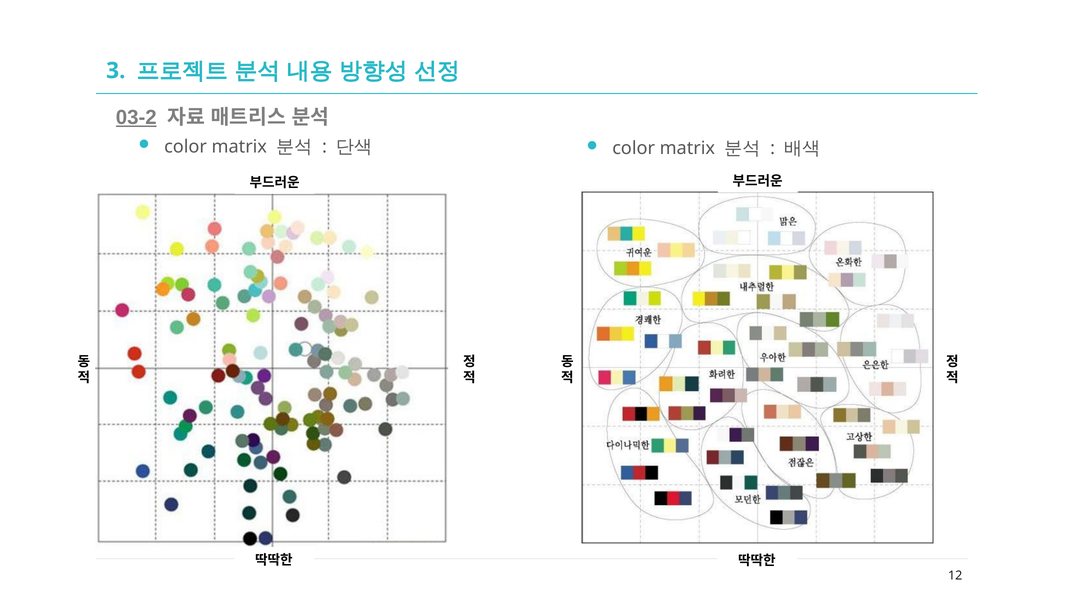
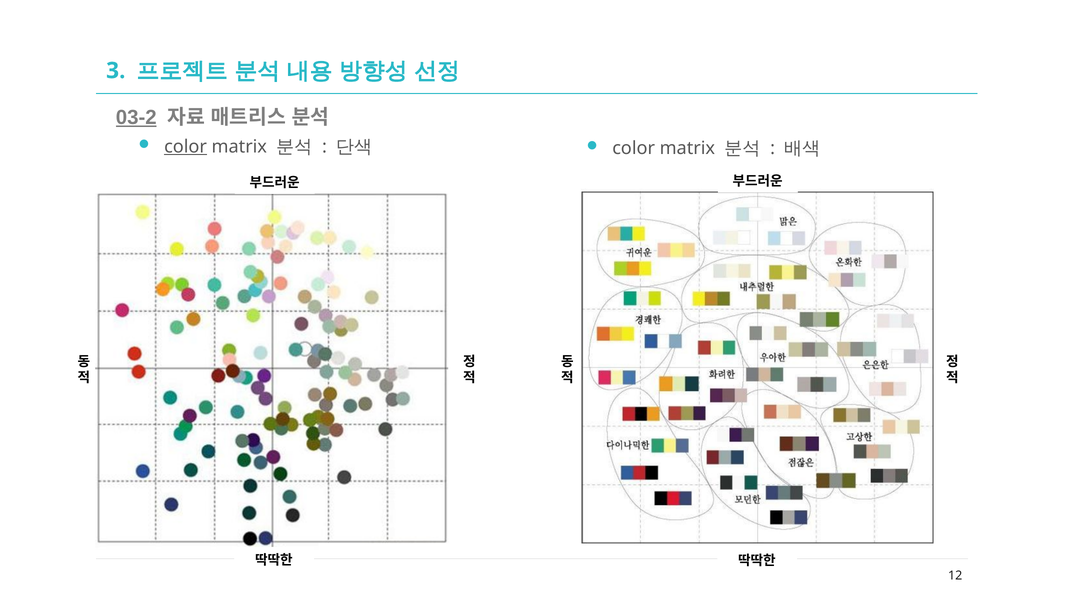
color at (186, 146) underline: none -> present
